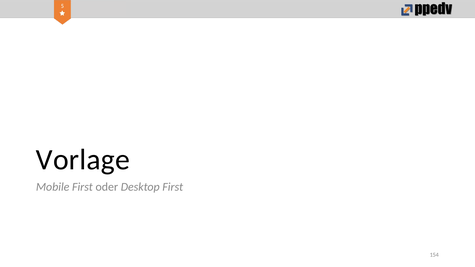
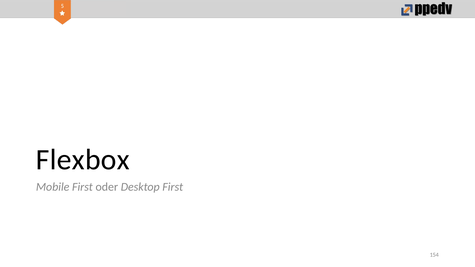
Vorlage: Vorlage -> Flexbox
